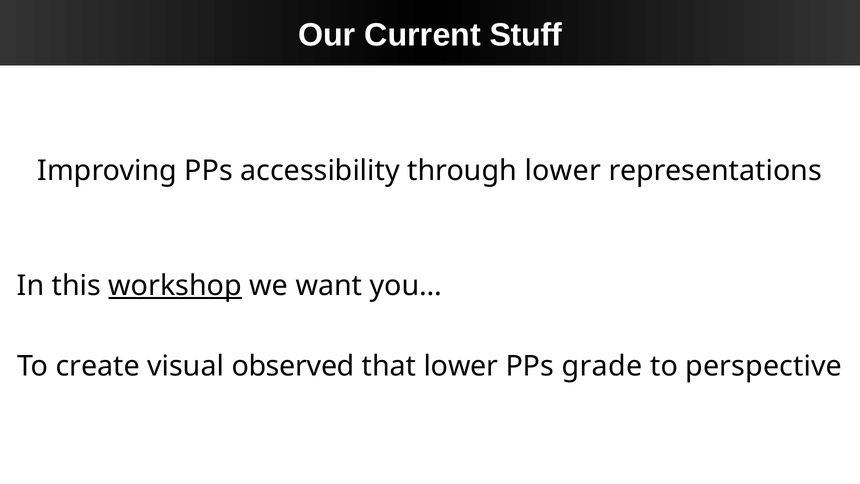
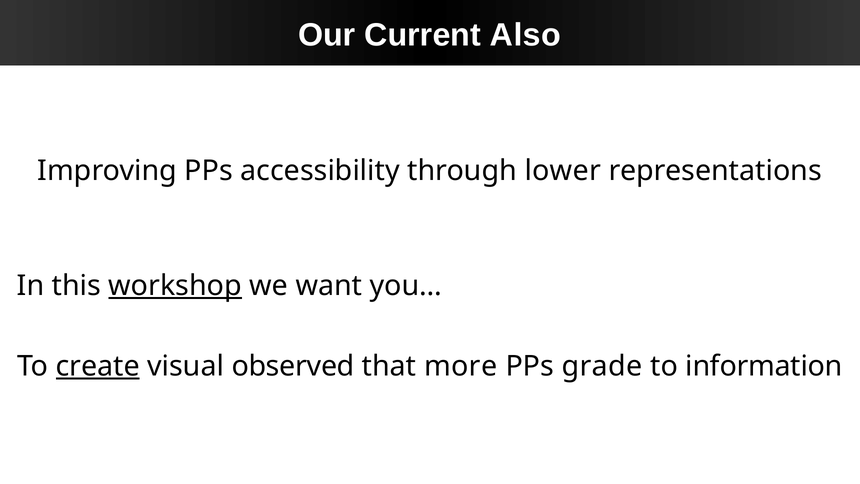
Stuff: Stuff -> Also
create underline: none -> present
that lower: lower -> more
perspective: perspective -> information
